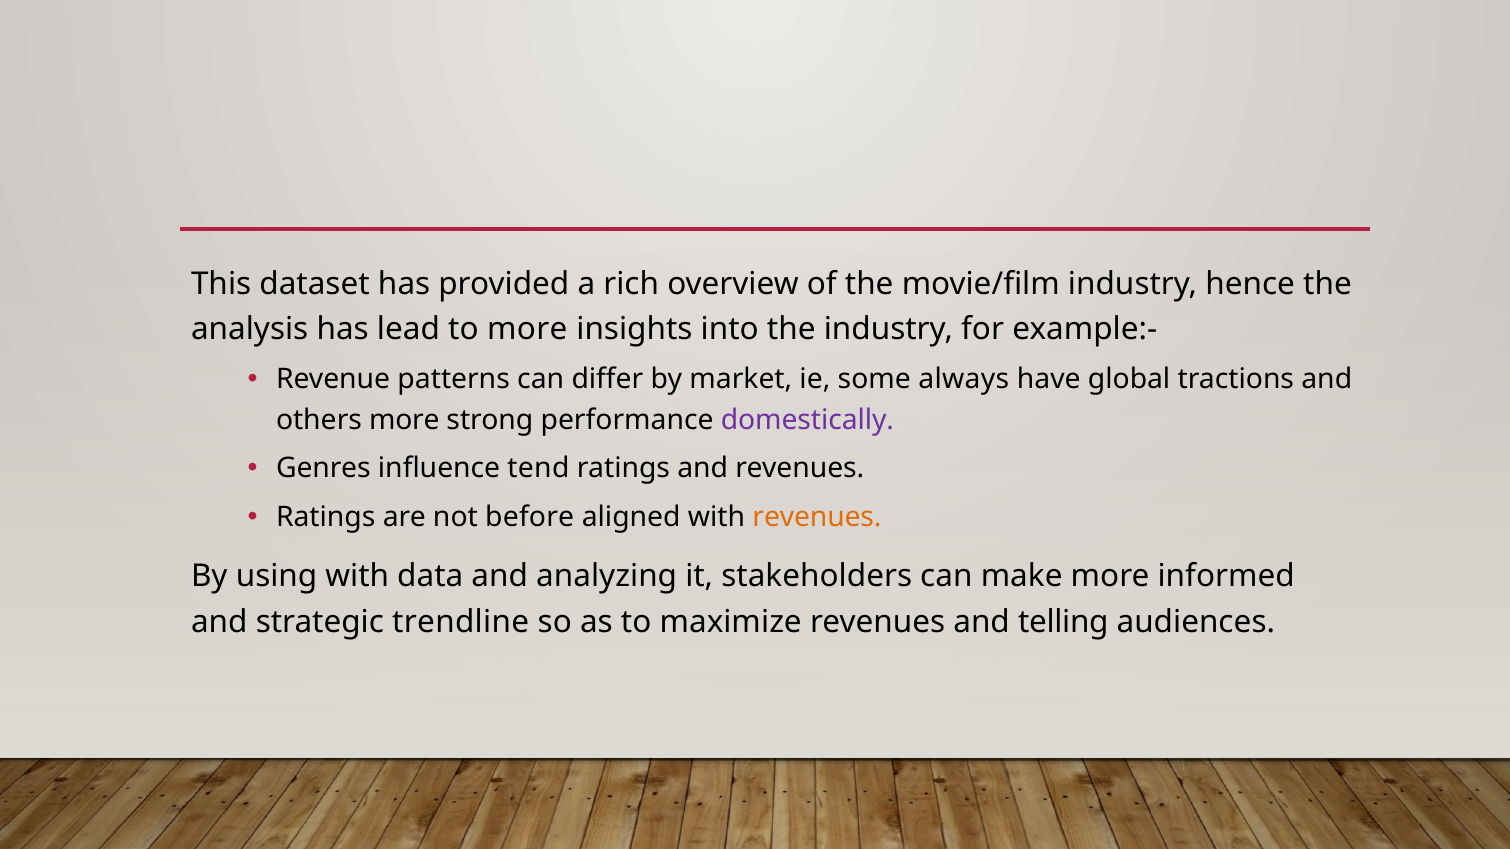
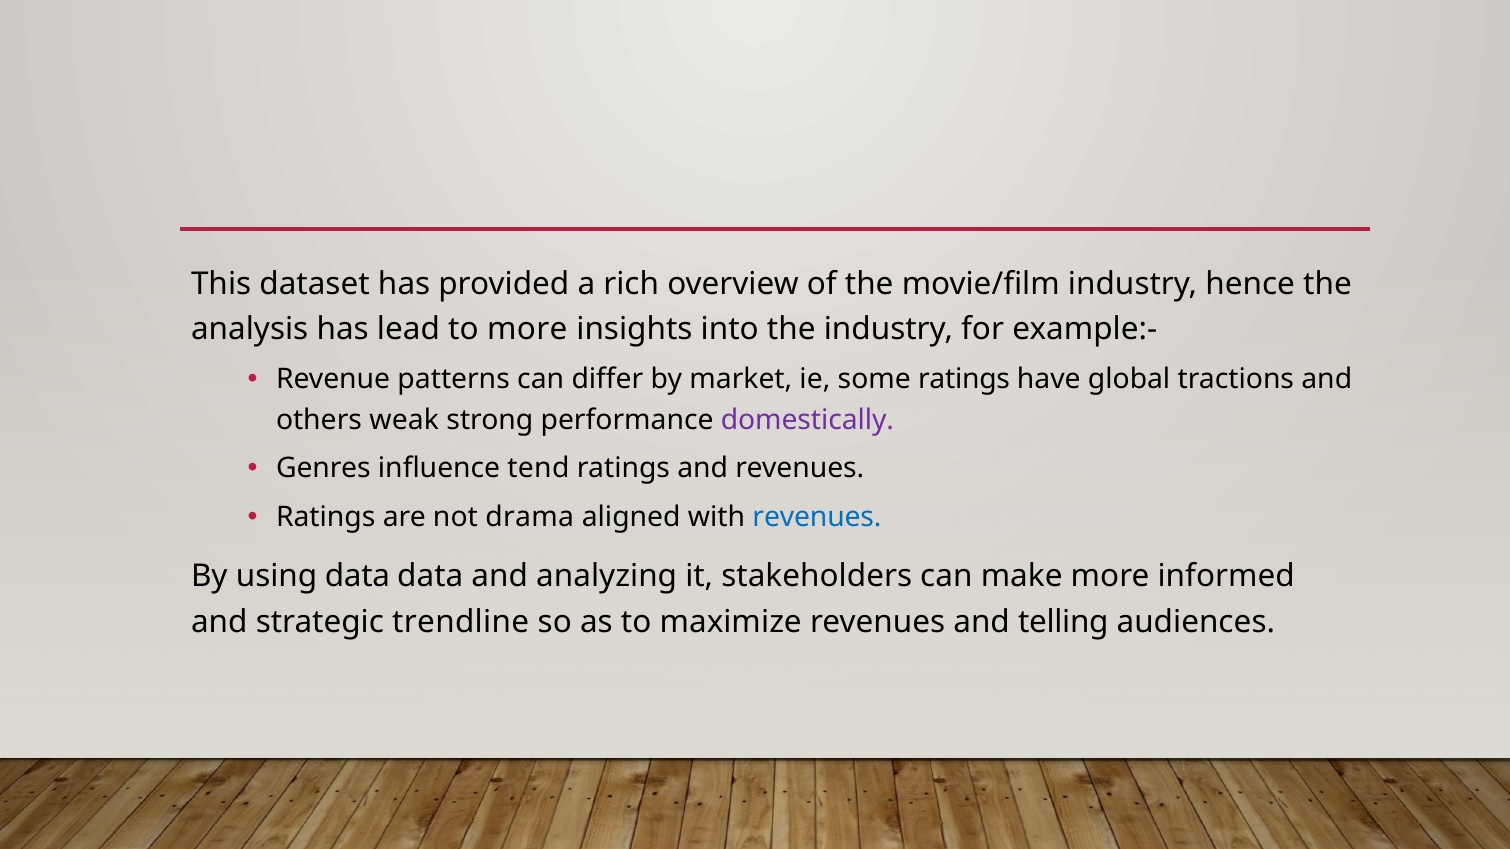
some always: always -> ratings
others more: more -> weak
before: before -> drama
revenues at (817, 517) colour: orange -> blue
using with: with -> data
